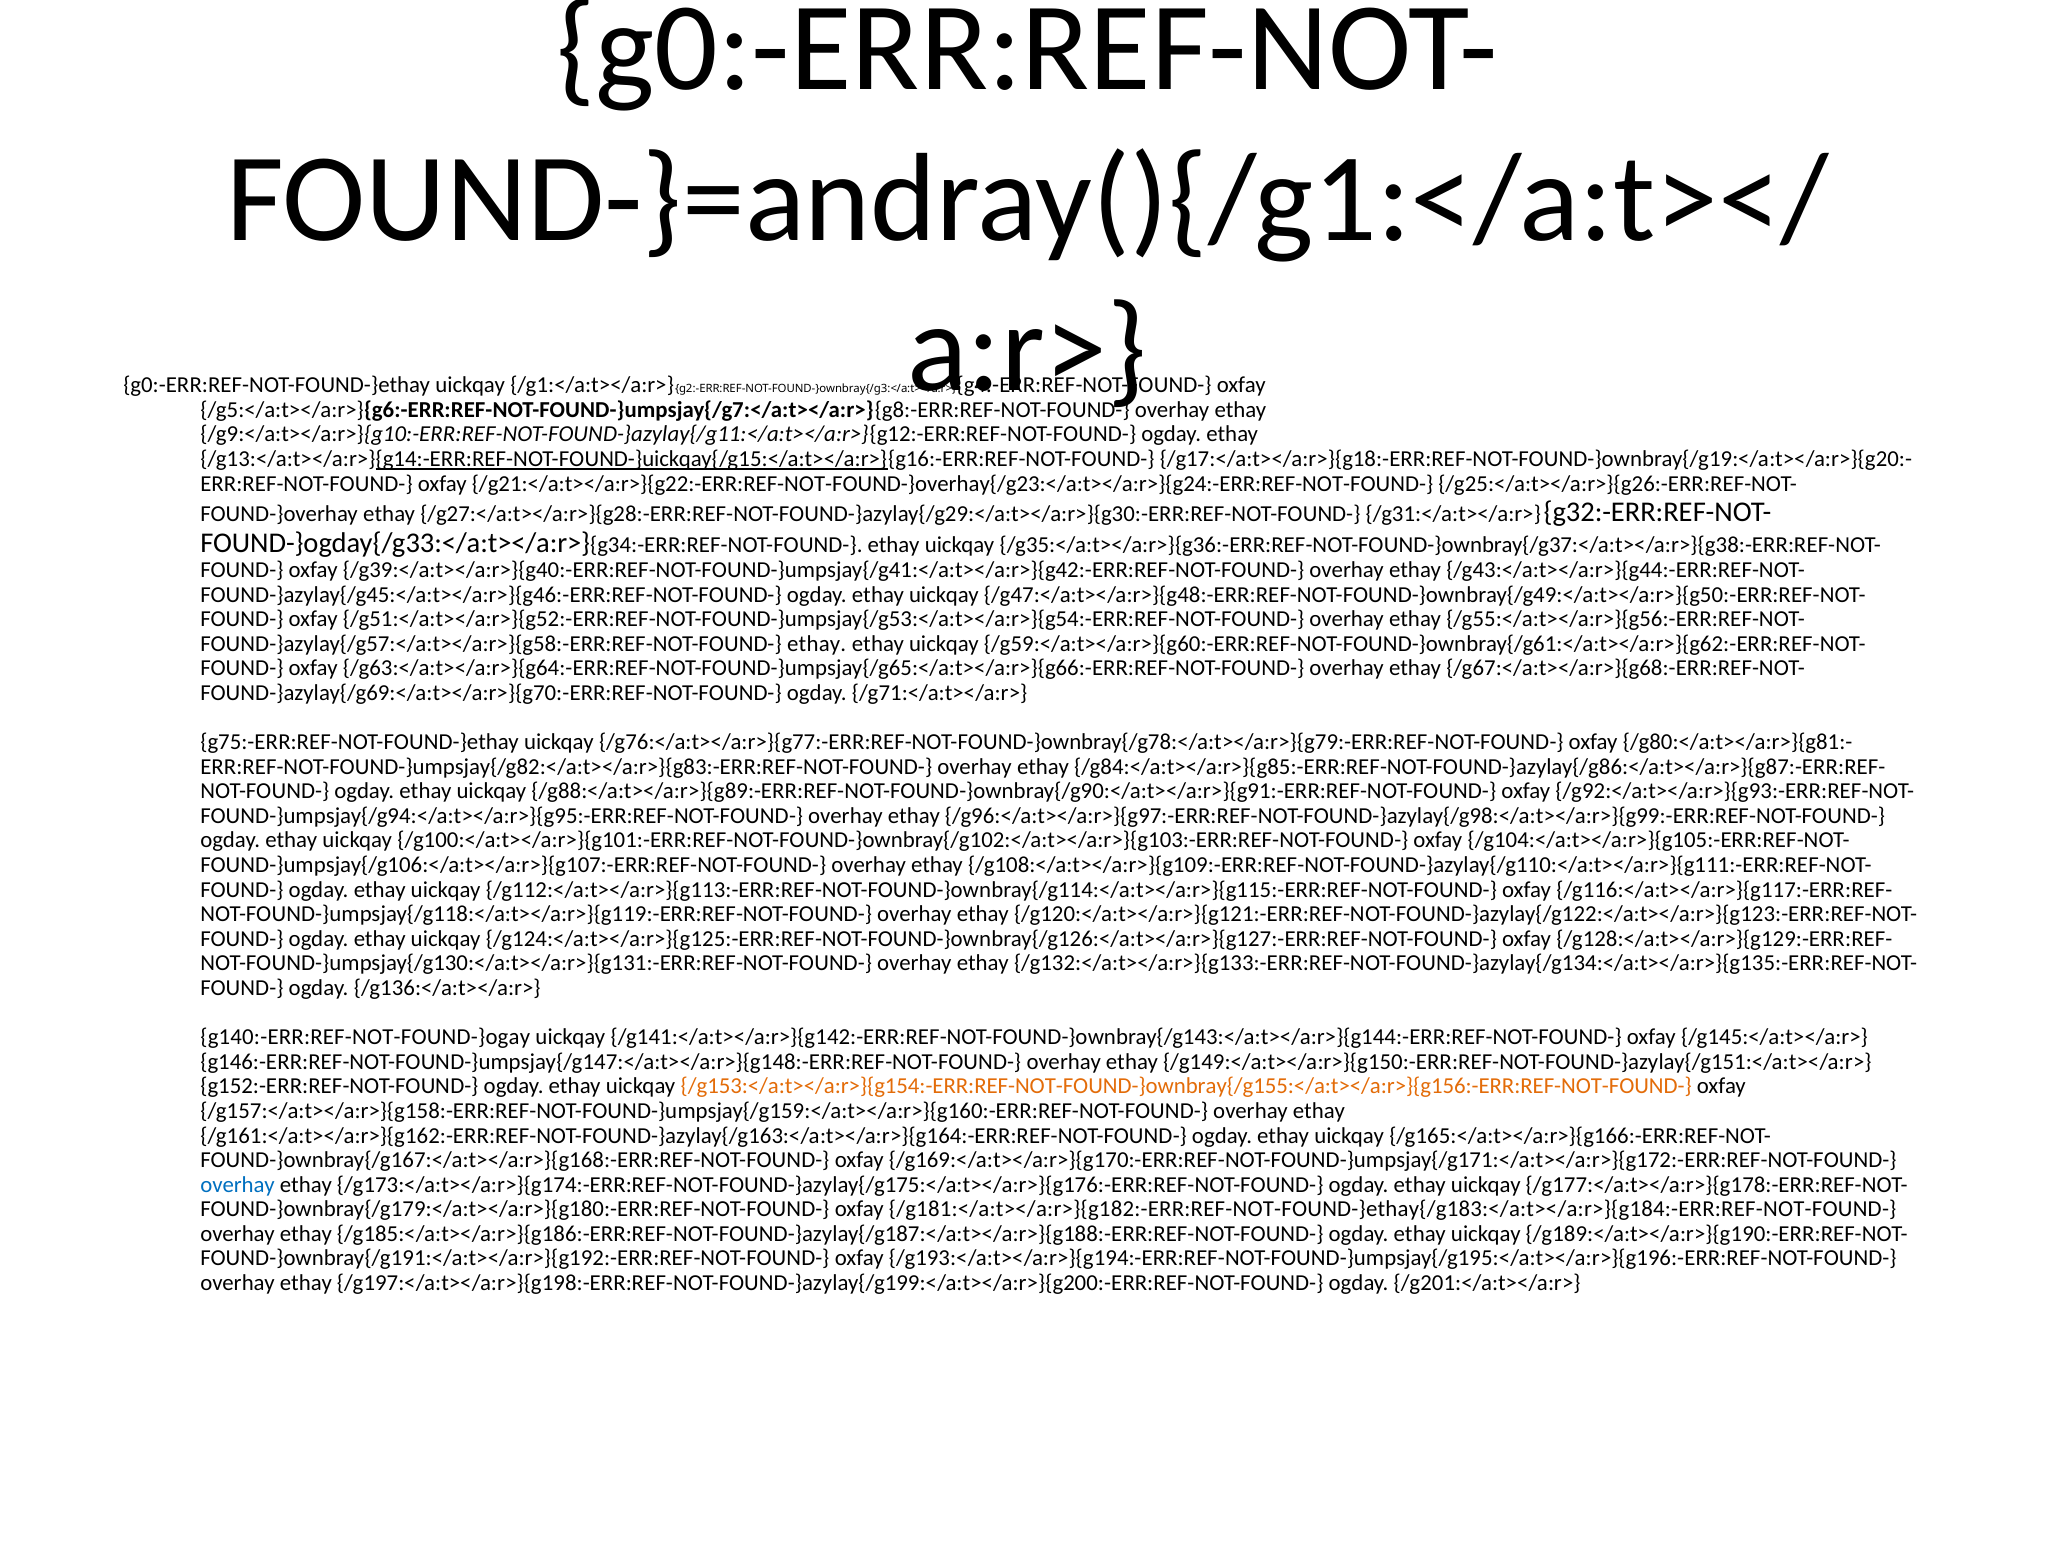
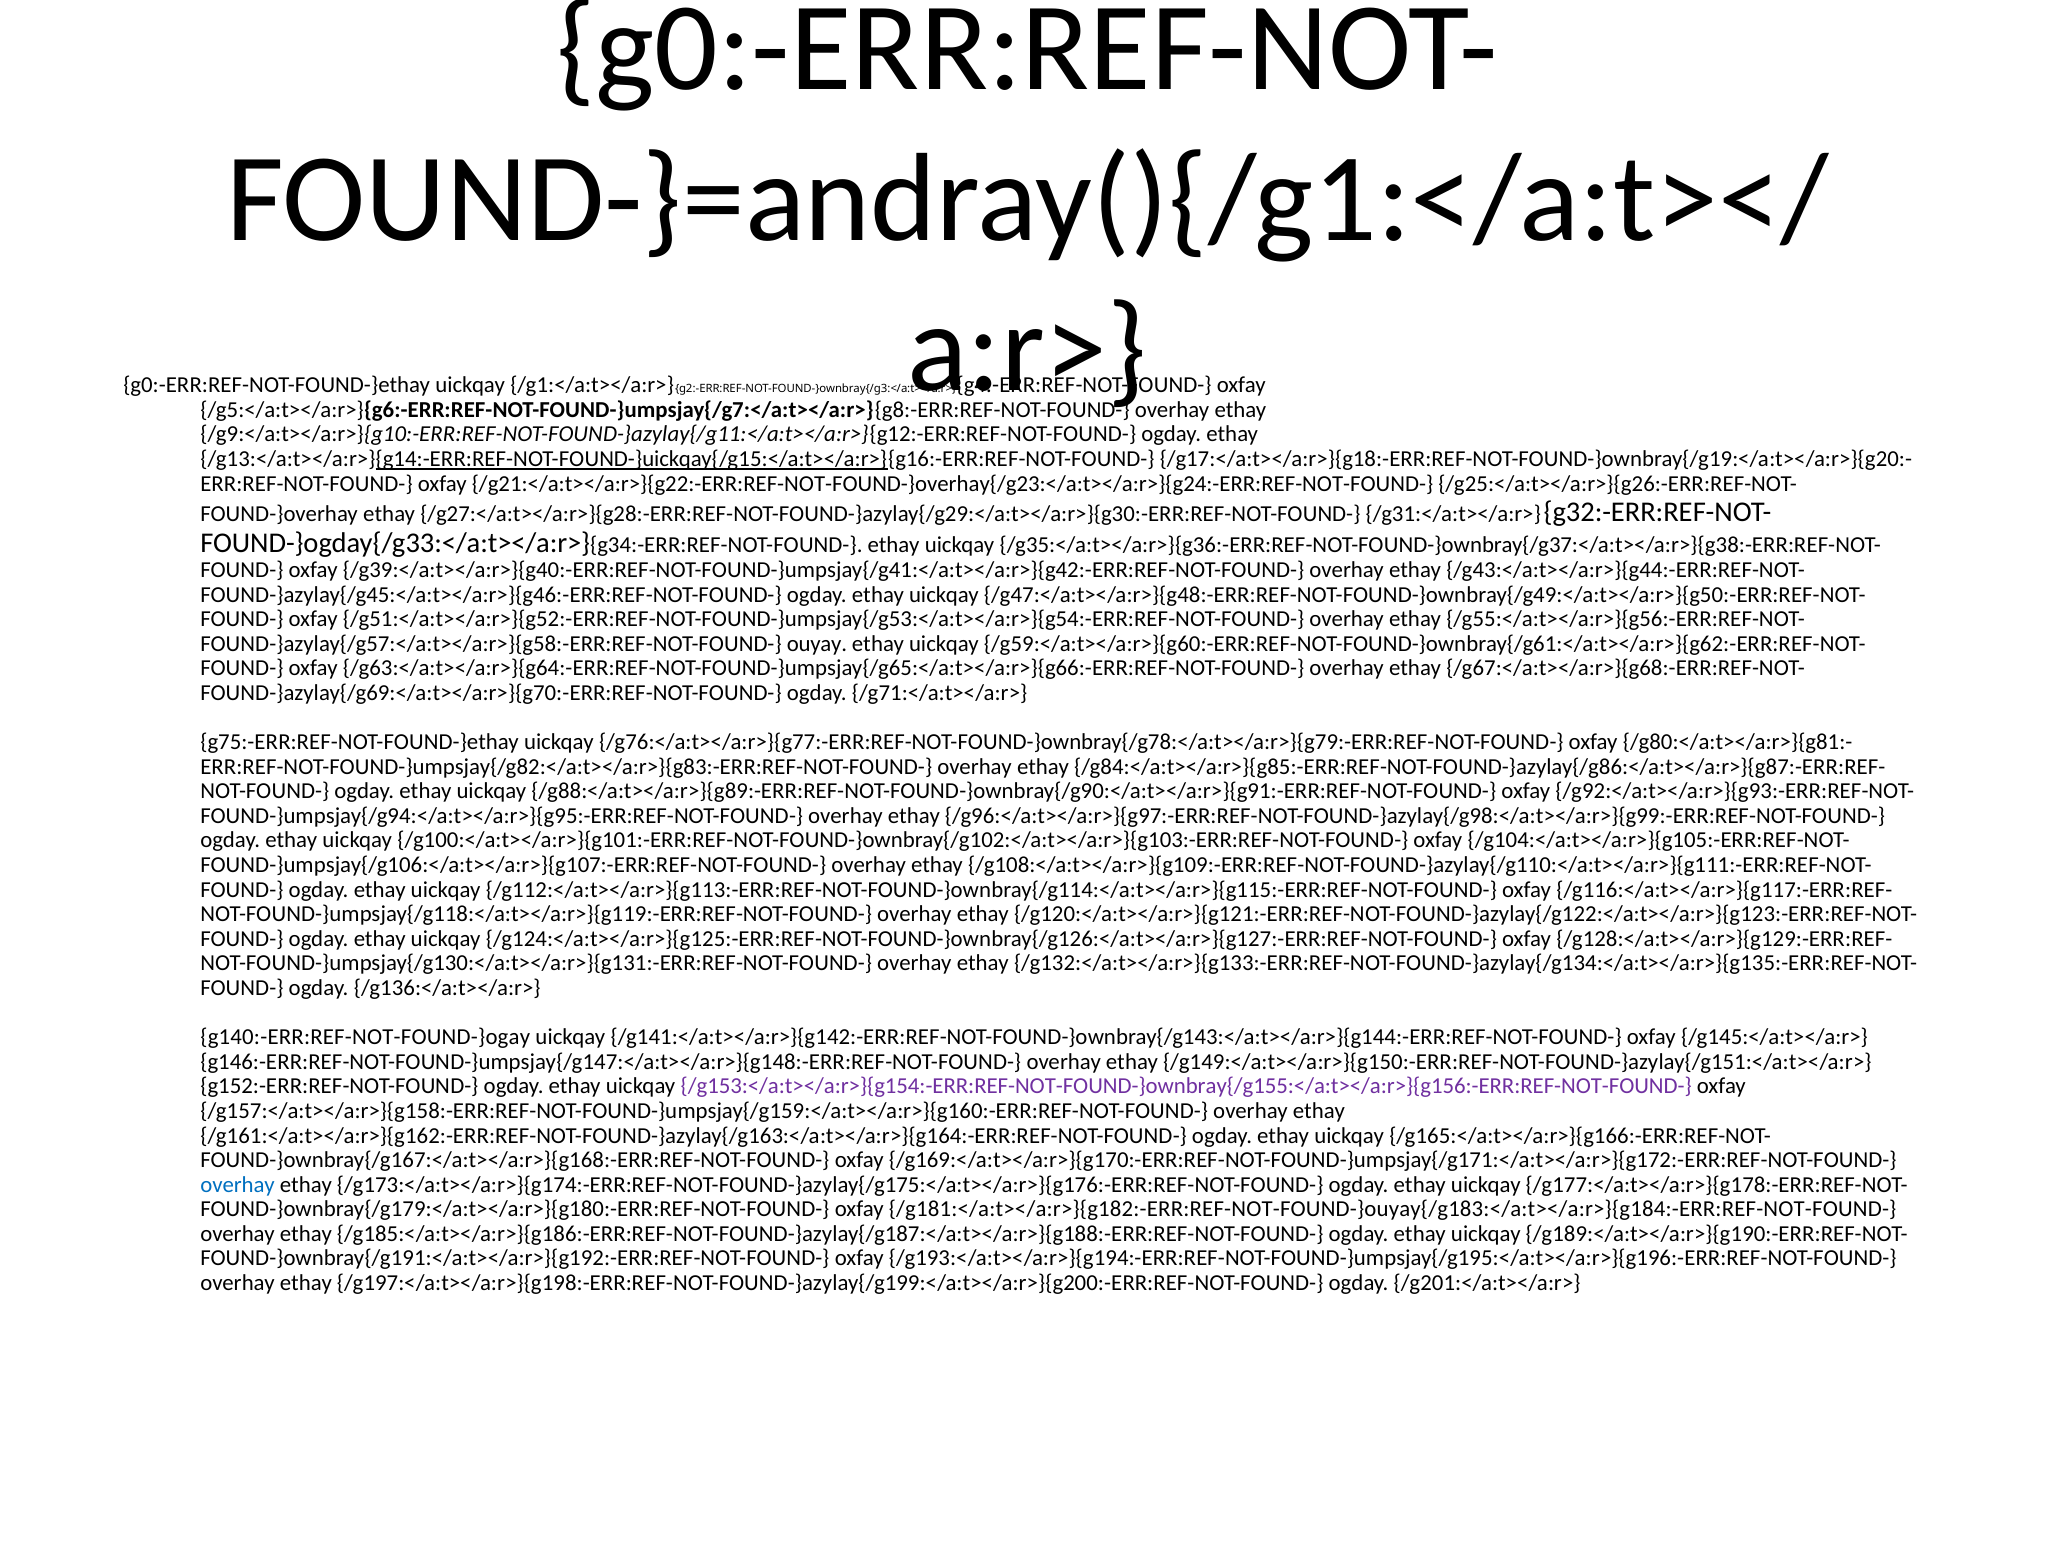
ethay at (817, 644): ethay -> ouyay
/g153:</a:t></a:r>}{g154:-ERR:REF-NOT-FOUND-}ownbray{/g155:</a:t></a:r>}{g156:-ERR:REF-NOT-FOUND- colour: orange -> purple
/g181:</a:t></a:r>}{g182:-ERR:REF-NOT-FOUND-}ethay{/g183:</a:t></a:r>}{g184:-ERR:REF-NOT-FOUND-: /g181:</a:t></a:r>}{g182:-ERR:REF-NOT-FOUND-}ethay{/g183:</a:t></a:r>}{g184:-ERR:REF-NOT-FOUND- -> /g181:</a:t></a:r>}{g182:-ERR:REF-NOT-FOUND-}ouyay{/g183:</a:t></a:r>}{g184:-ERR:REF-NOT-FOUND-
